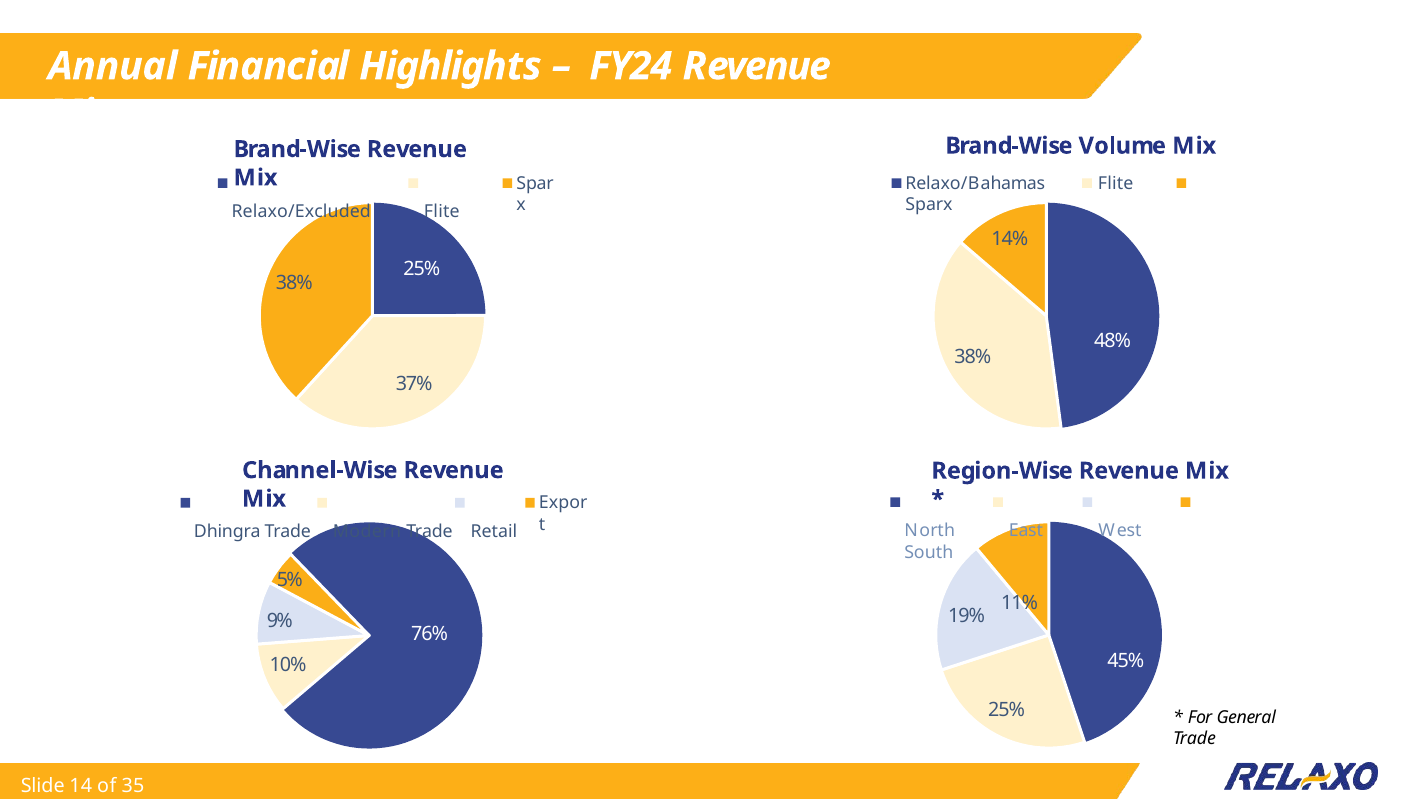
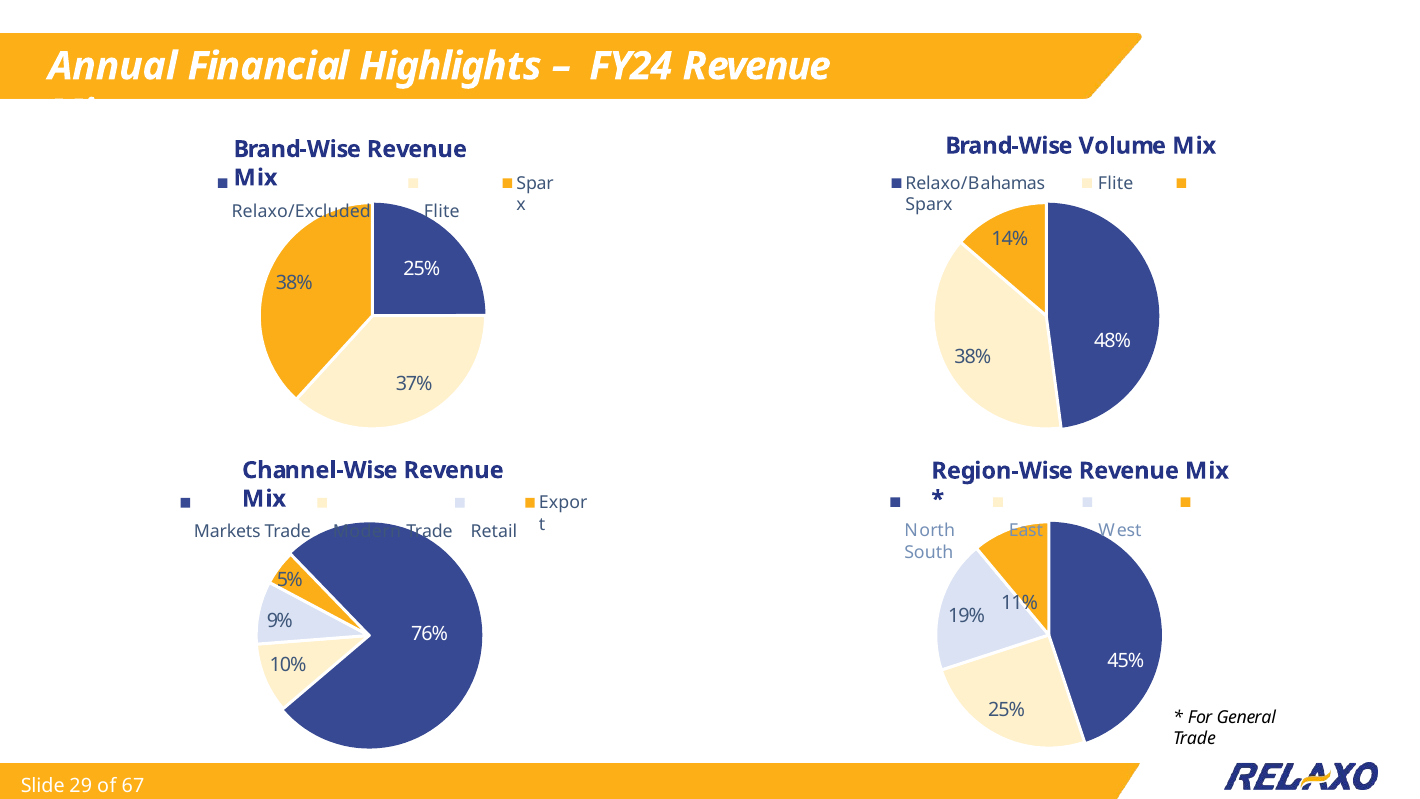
Dhingra: Dhingra -> Markets
14: 14 -> 29
35: 35 -> 67
